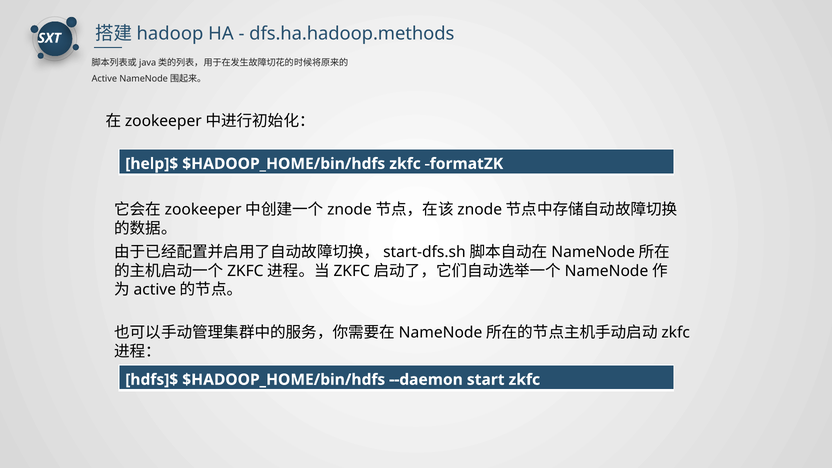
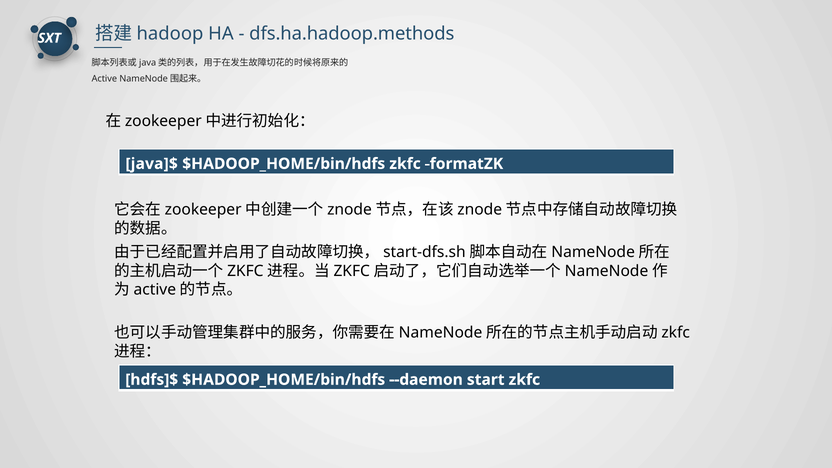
help]$: help]$ -> java]$
